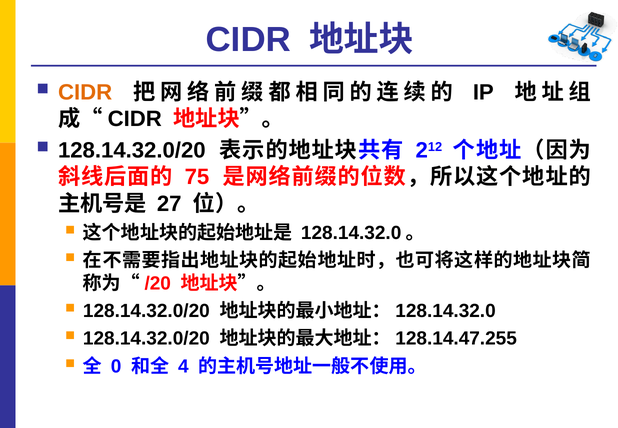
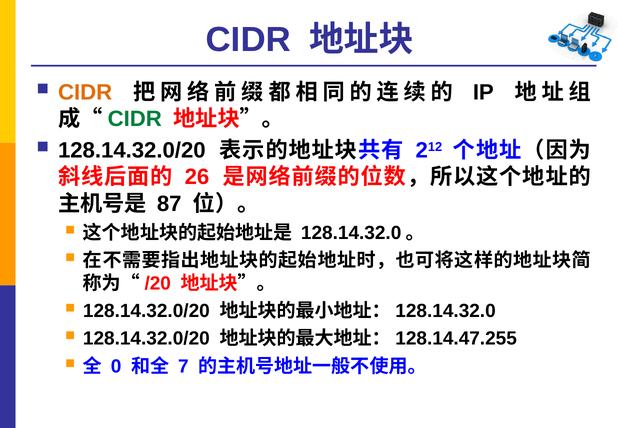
CIDR at (135, 119) colour: black -> green
75: 75 -> 26
27: 27 -> 87
4: 4 -> 7
